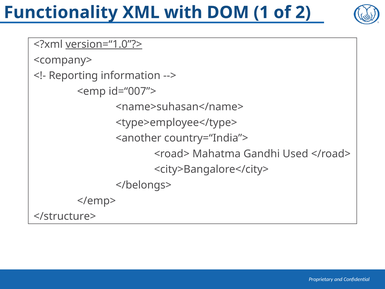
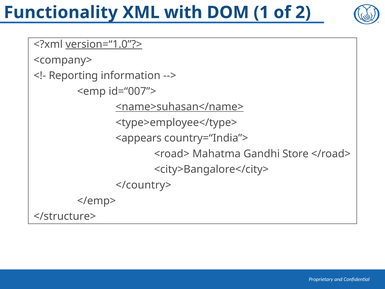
<name>suhasan</name> underline: none -> present
<another: <another -> <appears
Used: Used -> Store
</belongs>: </belongs> -> </country>
